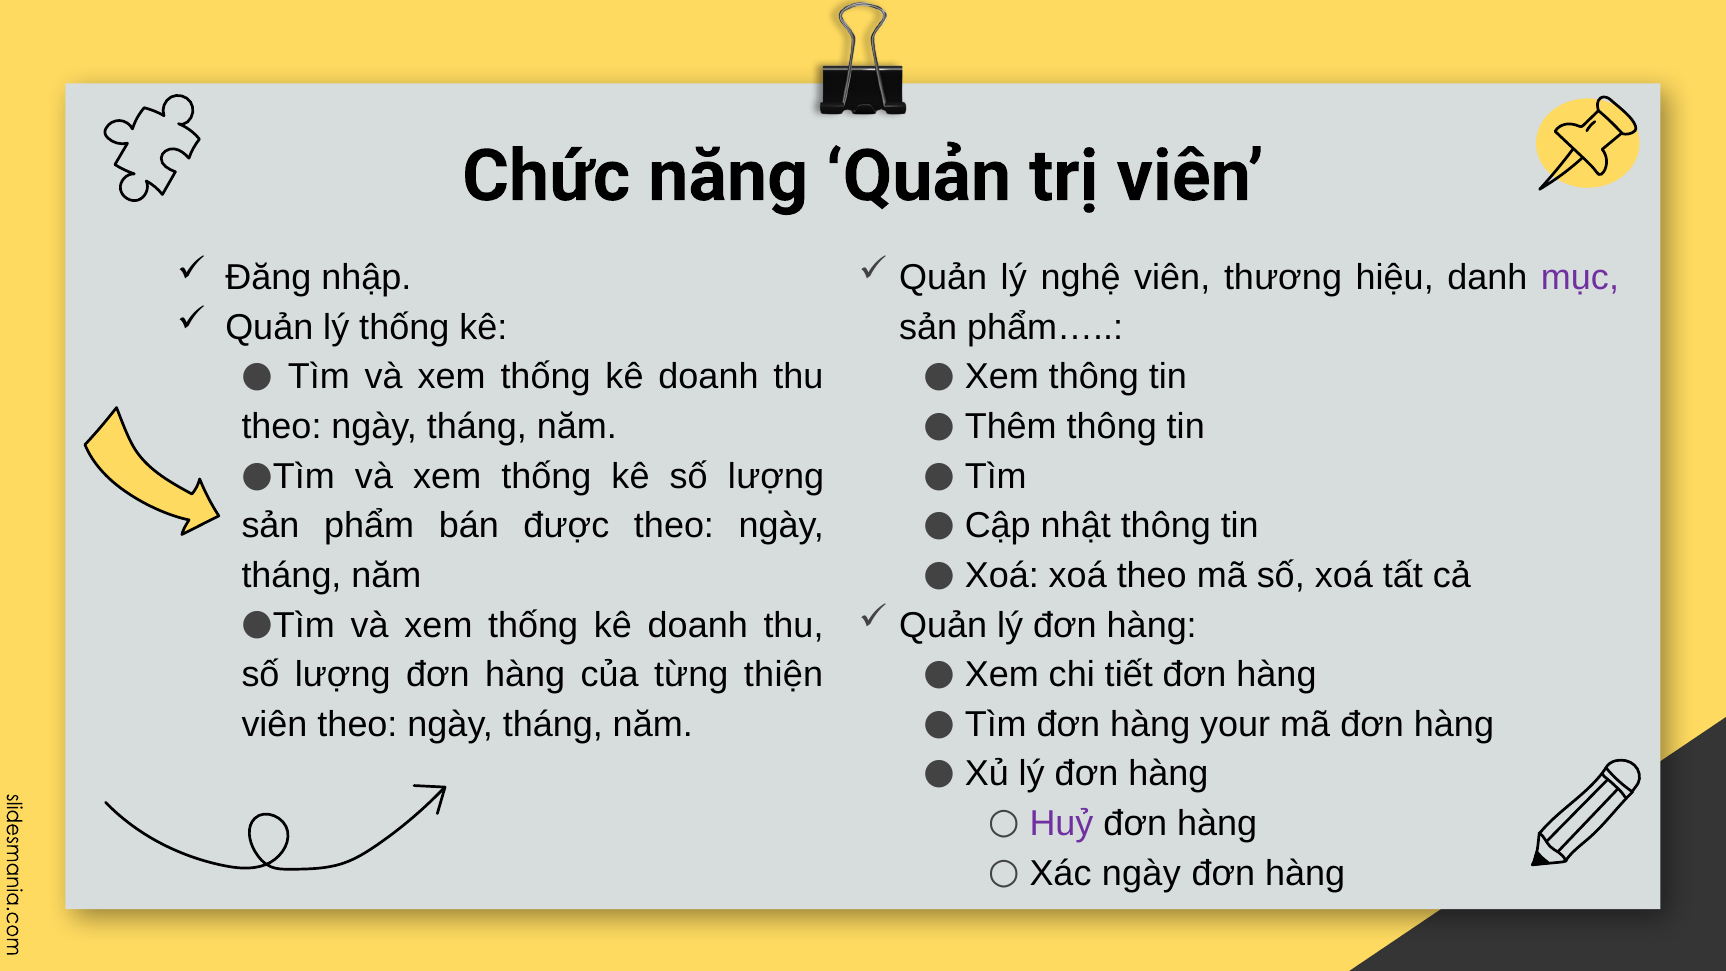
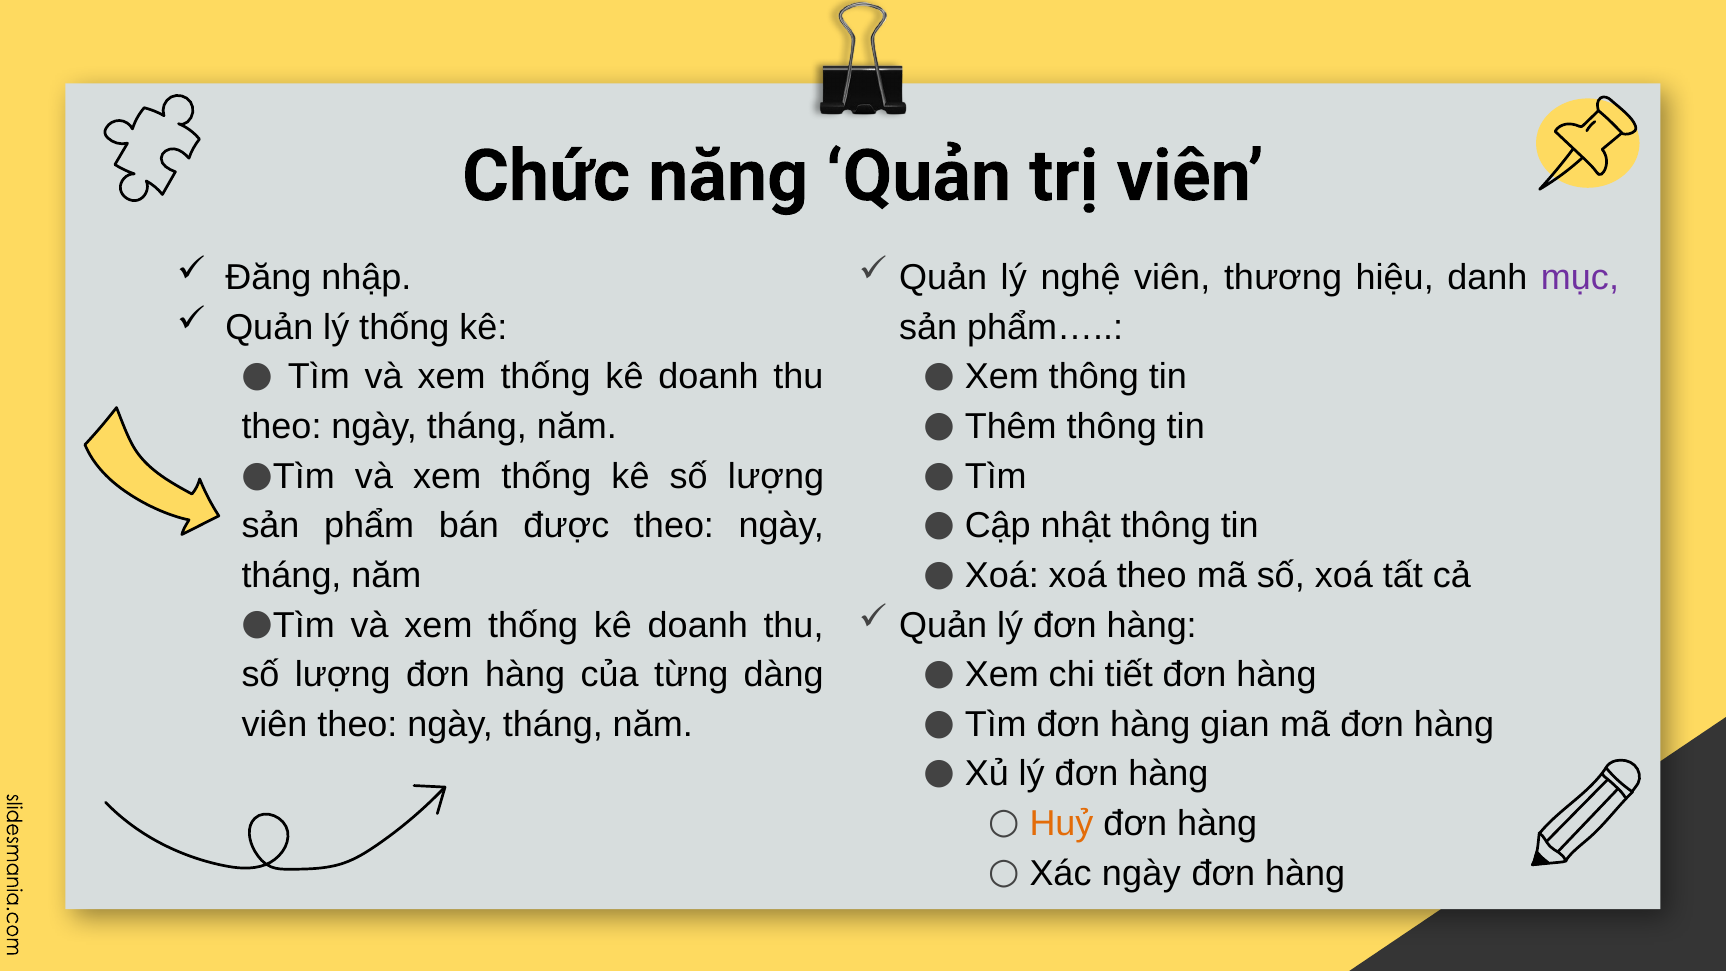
thiện: thiện -> dàng
your: your -> gian
Huỷ colour: purple -> orange
